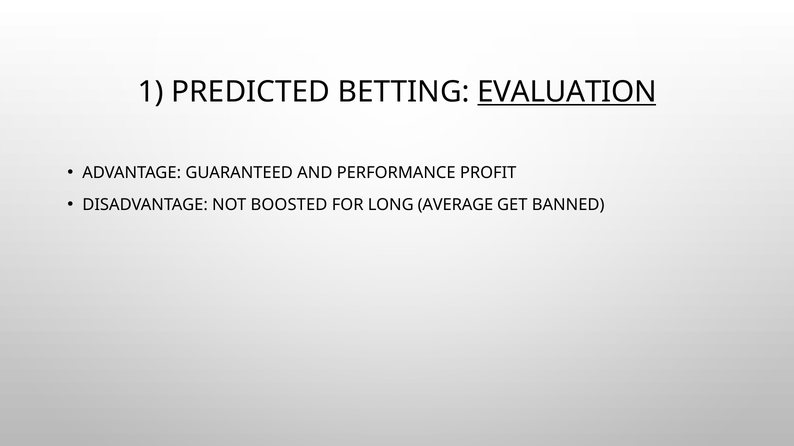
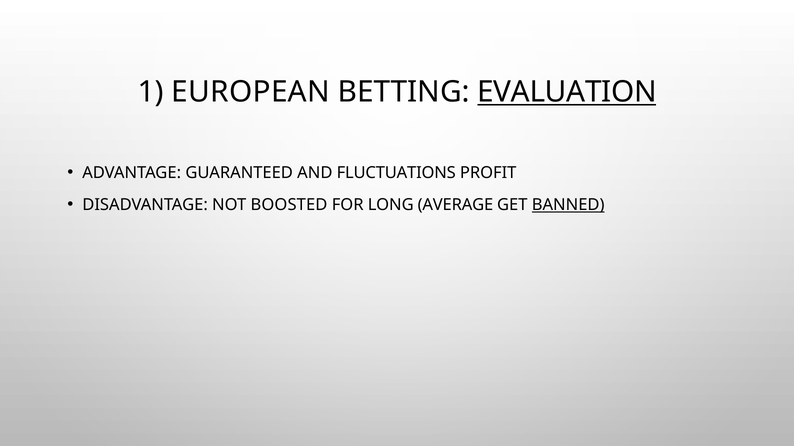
PREDICTED: PREDICTED -> EUROPEAN
PERFORMANCE: PERFORMANCE -> FLUCTUATIONS
BANNED underline: none -> present
